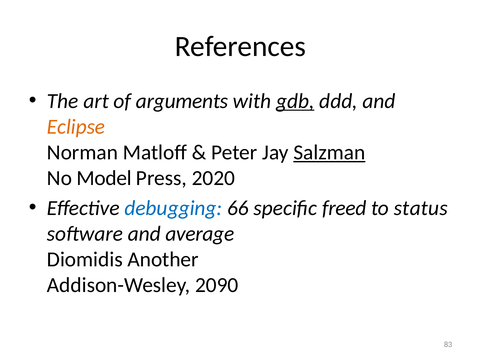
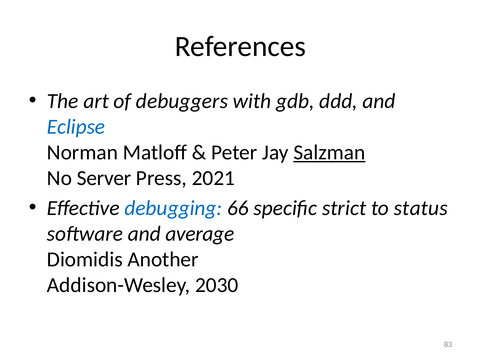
arguments: arguments -> debuggers
gdb underline: present -> none
Eclipse colour: orange -> blue
Model: Model -> Server
2020: 2020 -> 2021
freed: freed -> strict
2090: 2090 -> 2030
